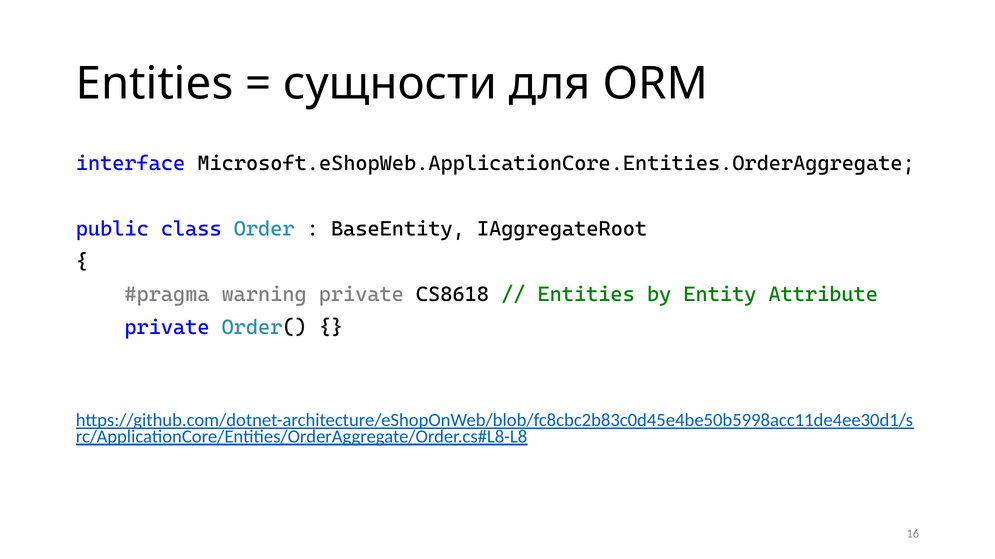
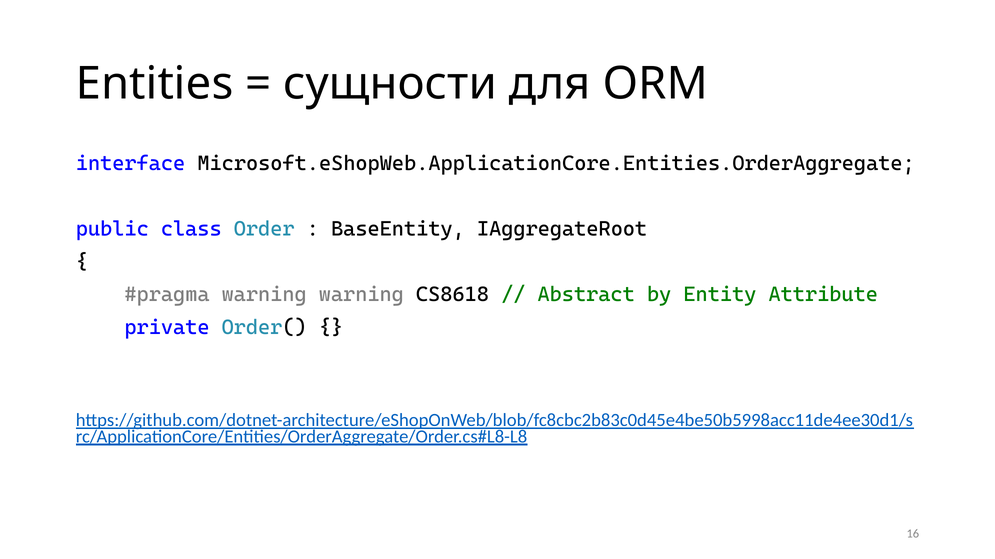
warning private: private -> warning
Entities at (586, 295): Entities -> Abstract
